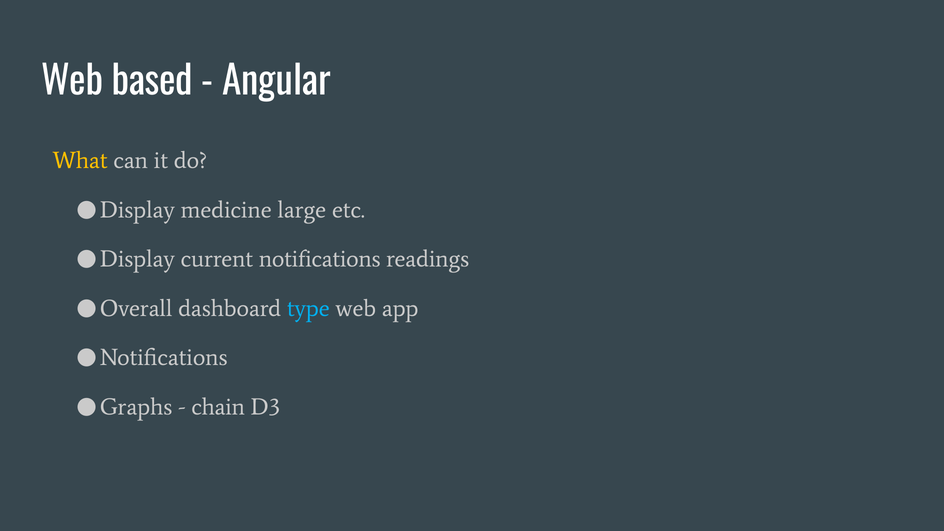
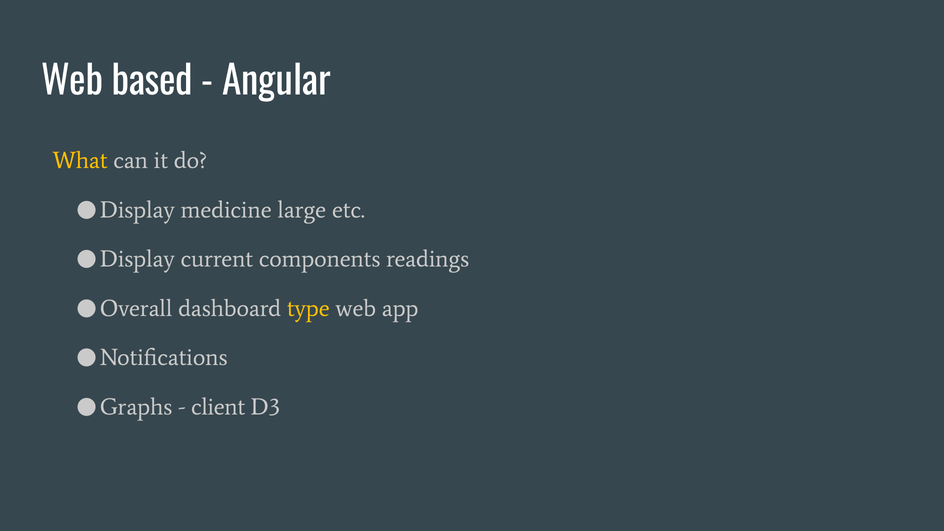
notifications: notifications -> components
type colour: light blue -> yellow
chain: chain -> client
